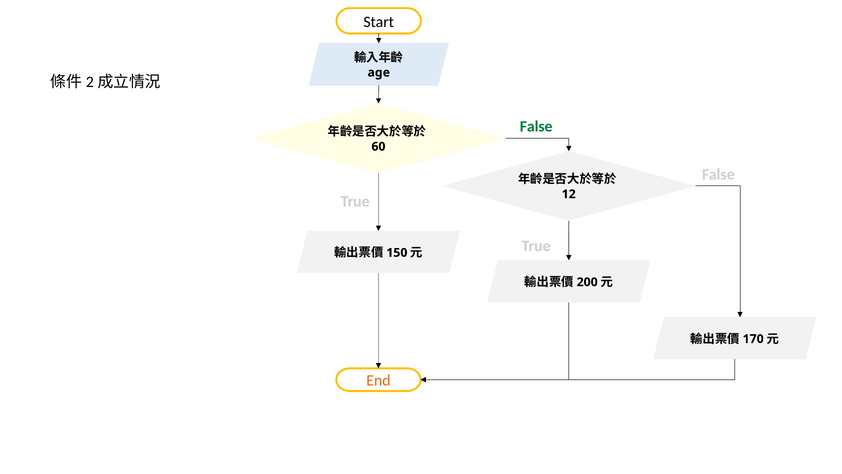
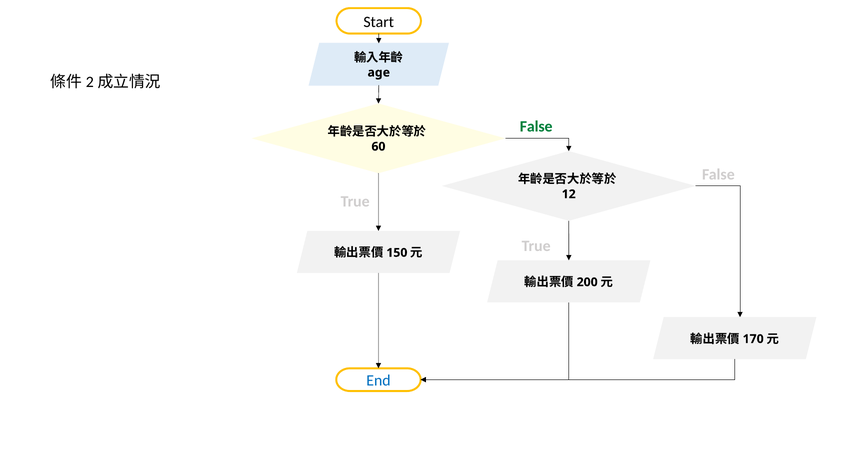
End colour: orange -> blue
